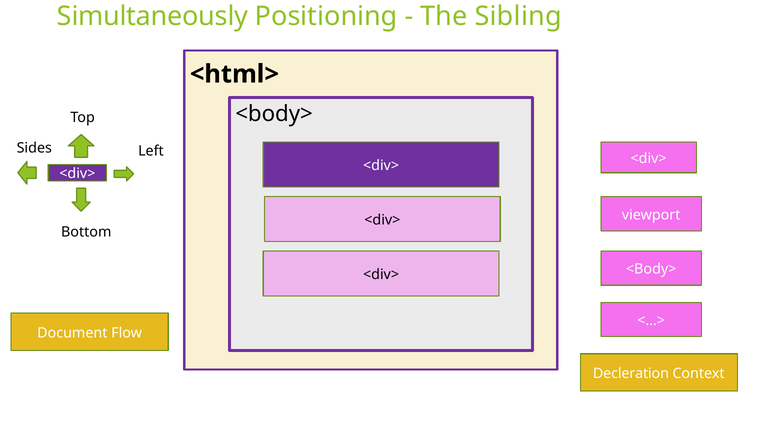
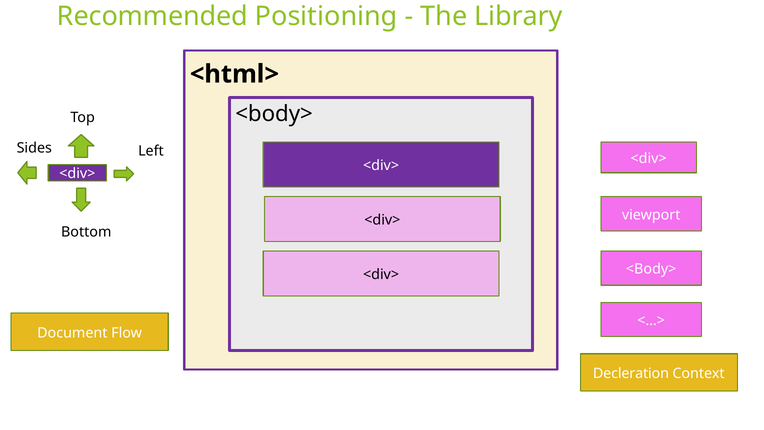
Simultaneously: Simultaneously -> Recommended
Sibling: Sibling -> Library
